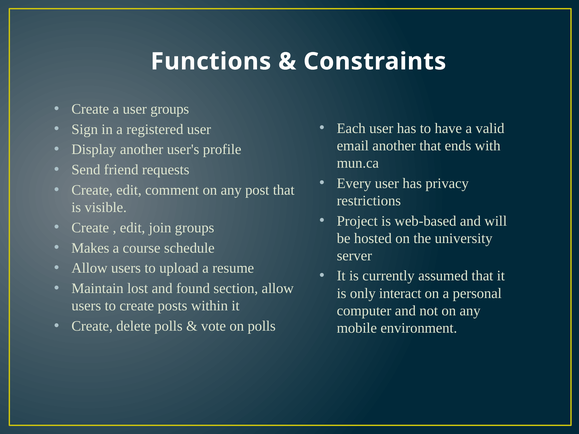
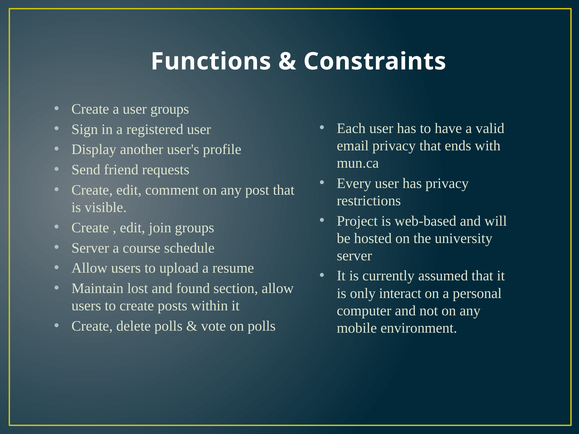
email another: another -> privacy
Makes at (90, 248): Makes -> Server
